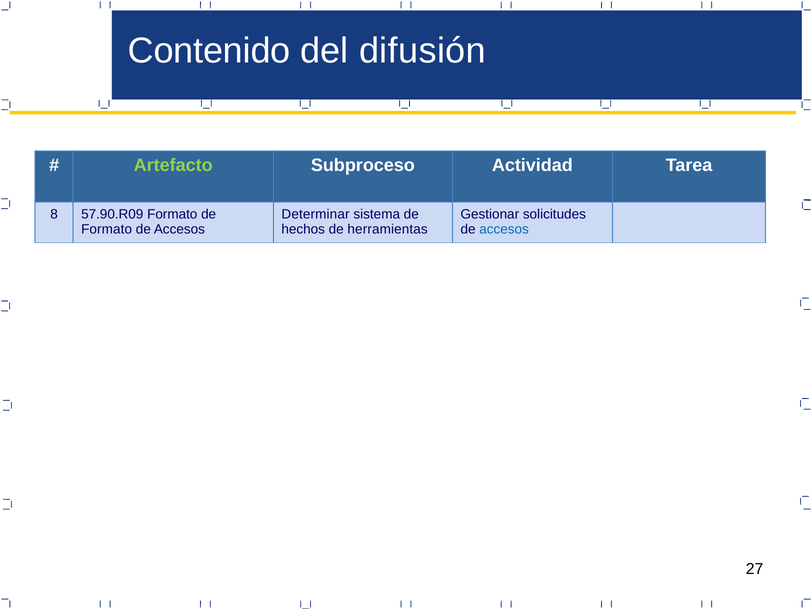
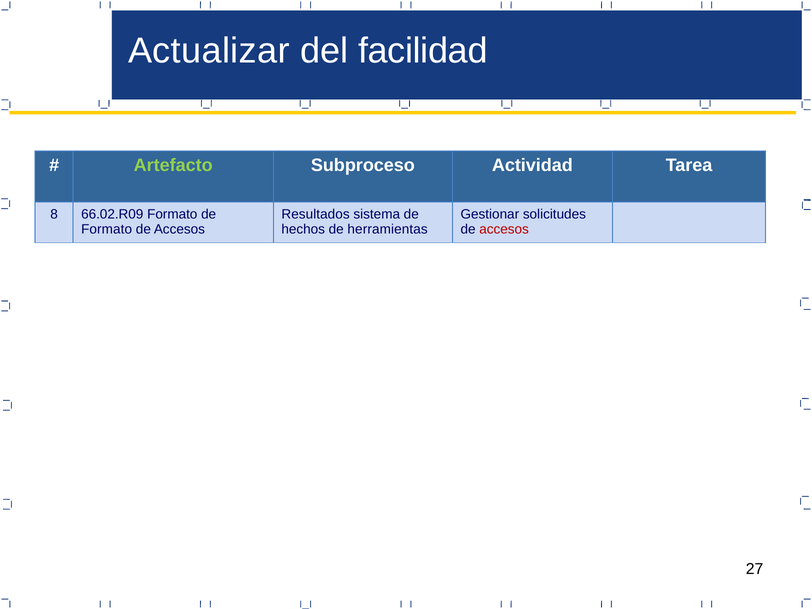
Contenido: Contenido -> Actualizar
difusión: difusión -> facilidad
57.90.R09: 57.90.R09 -> 66.02.R09
Determinar: Determinar -> Resultados
accesos at (504, 229) colour: blue -> red
